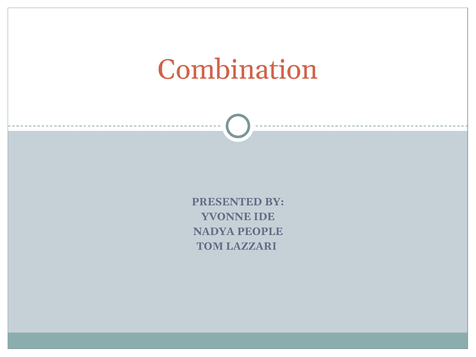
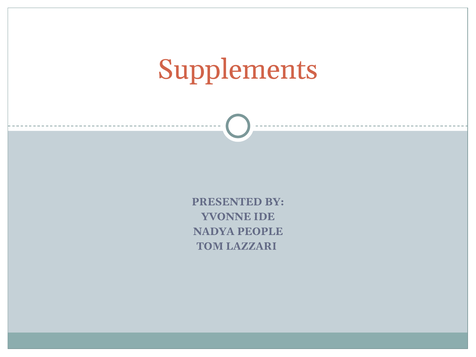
Combination: Combination -> Supplements
